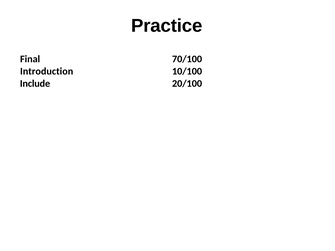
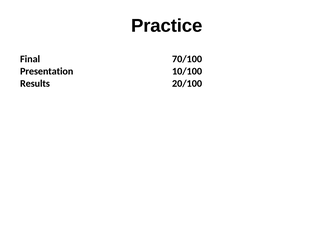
Introduction: Introduction -> Presentation
Include: Include -> Results
